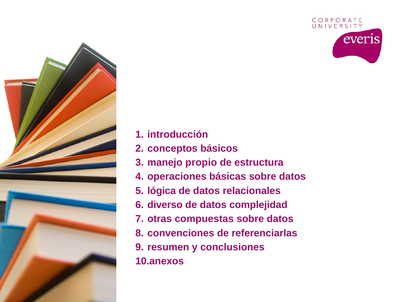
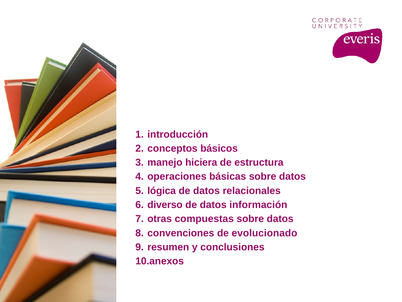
propio: propio -> hiciera
complejidad: complejidad -> información
referenciarlas: referenciarlas -> evolucionado
